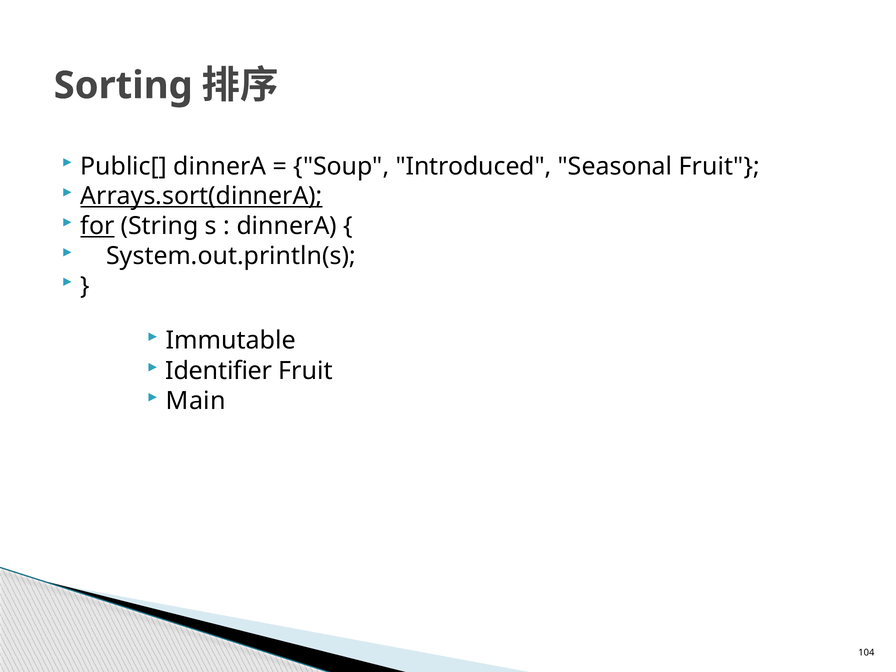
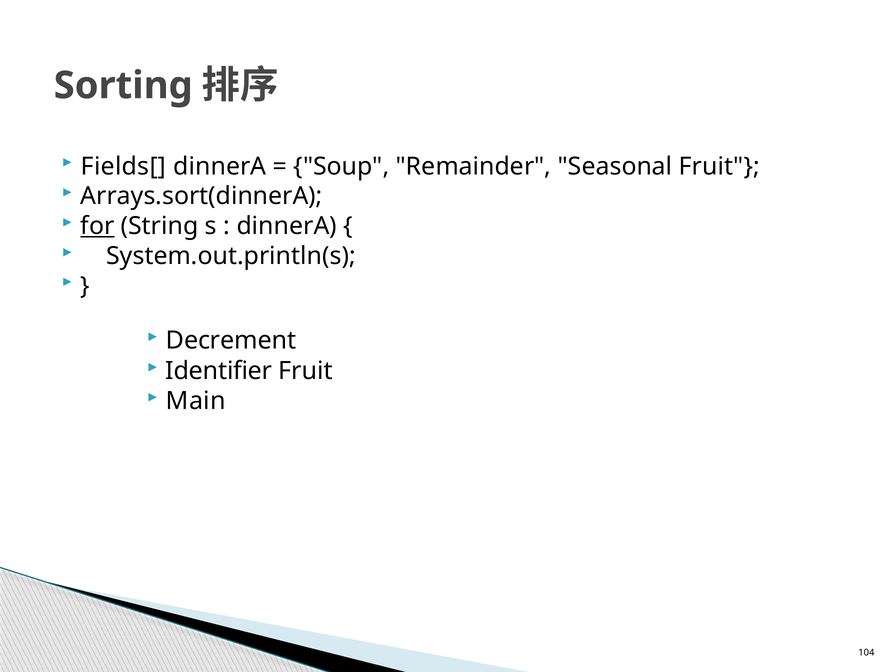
Public[: Public[ -> Fields[
Introduced: Introduced -> Remainder
Arrays.sort(dinnerA underline: present -> none
Immutable: Immutable -> Decrement
